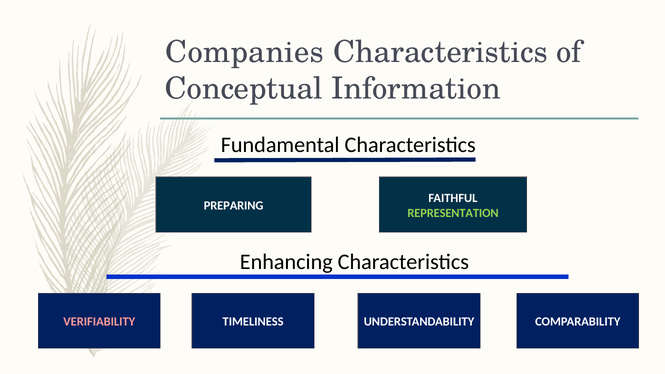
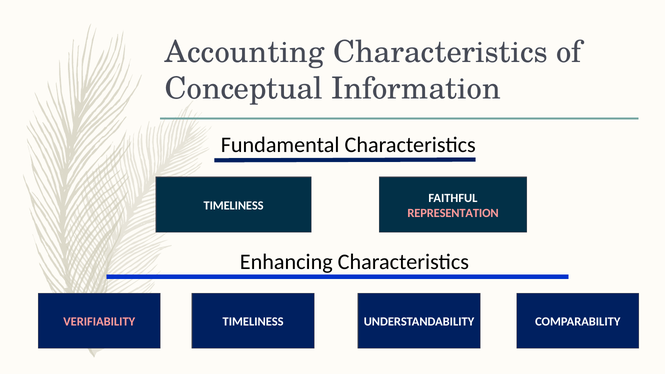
Companies: Companies -> Accounting
PREPARING at (234, 205): PREPARING -> TIMELINESS
REPRESENTATION colour: light green -> pink
